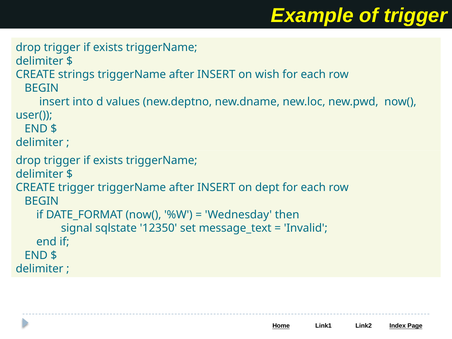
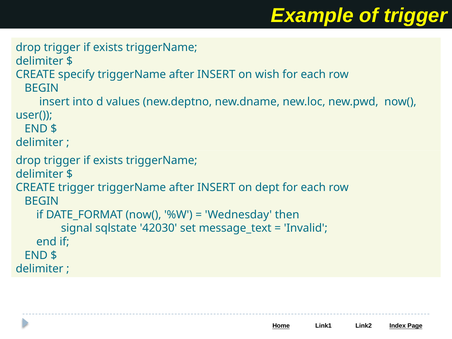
strings: strings -> specify
12350: 12350 -> 42030
